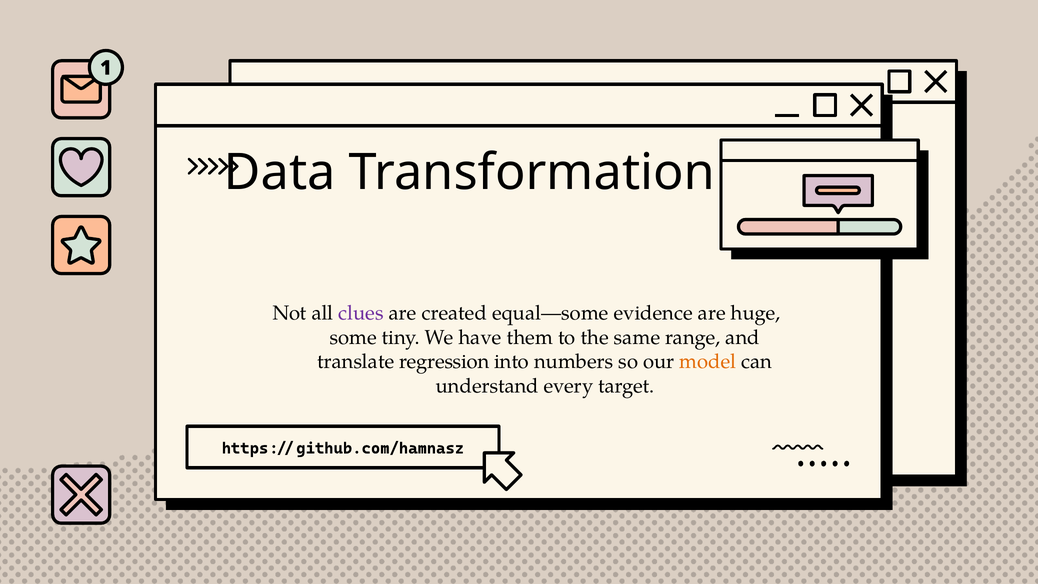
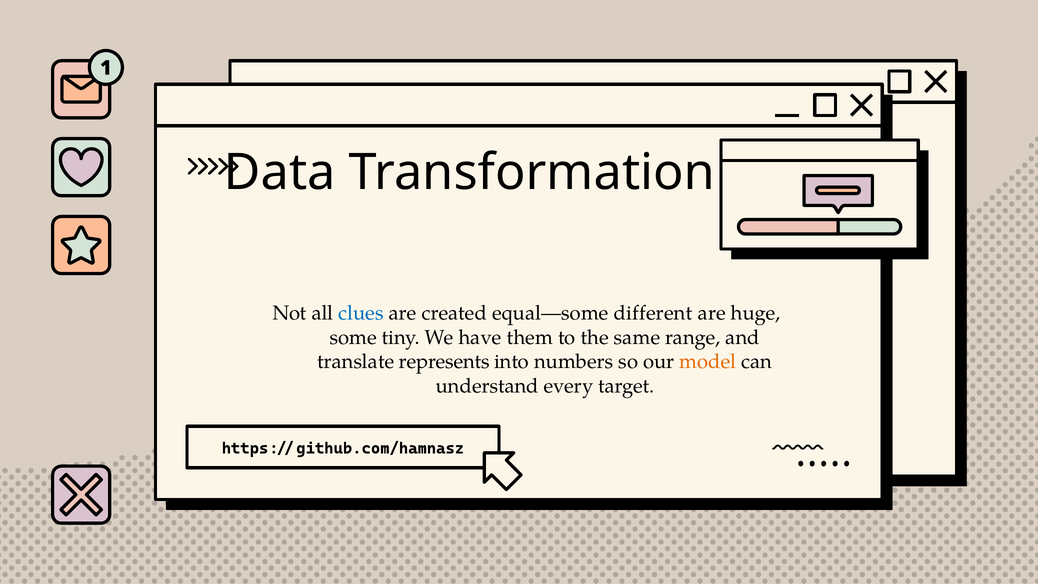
clues colour: purple -> blue
evidence: evidence -> different
regression: regression -> represents
